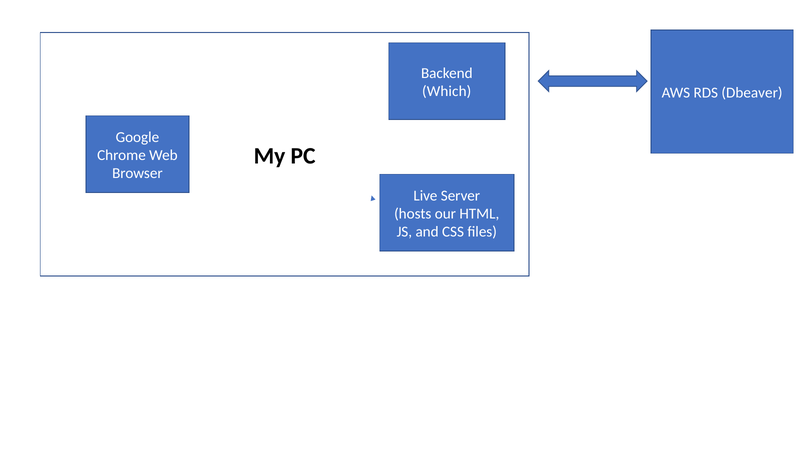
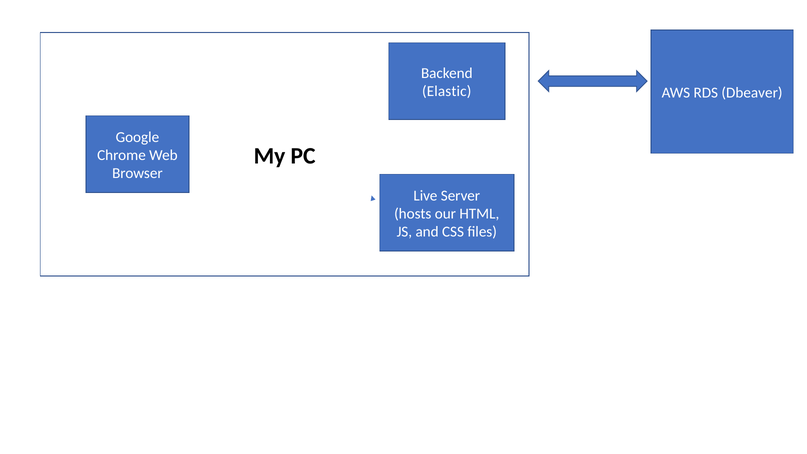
Which: Which -> Elastic
